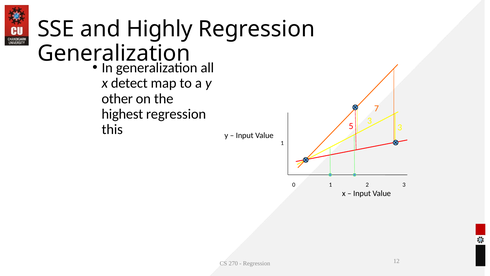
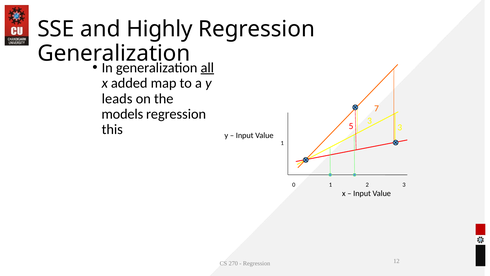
all underline: none -> present
detect: detect -> added
other: other -> leads
highest: highest -> models
